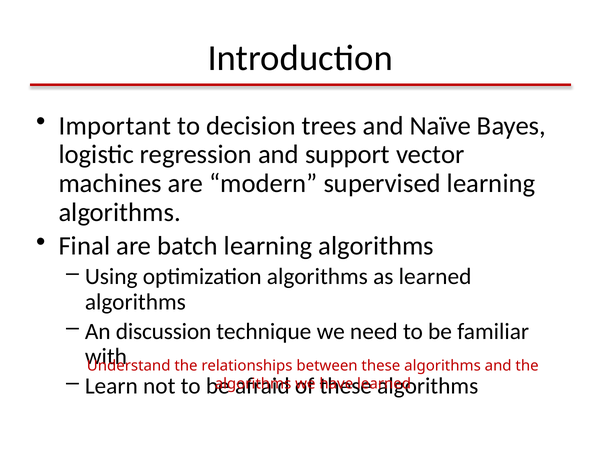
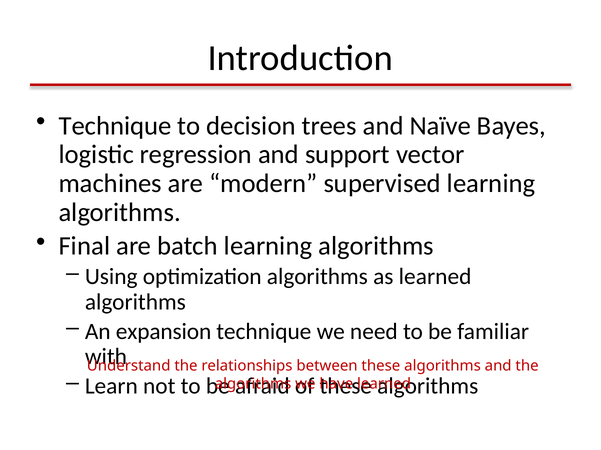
Important at (115, 126): Important -> Technique
discussion: discussion -> expansion
